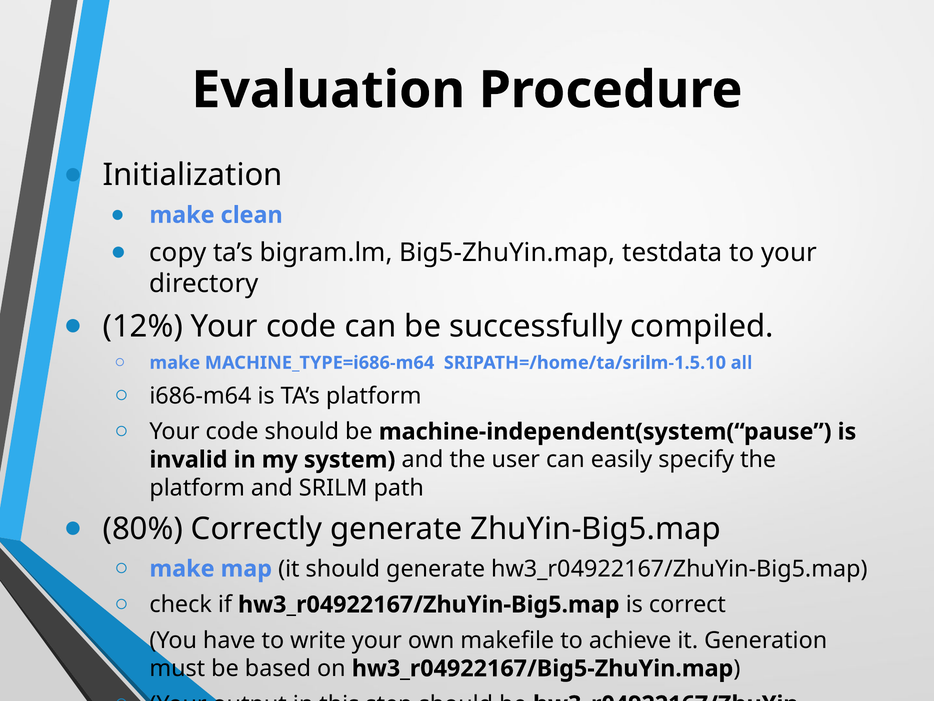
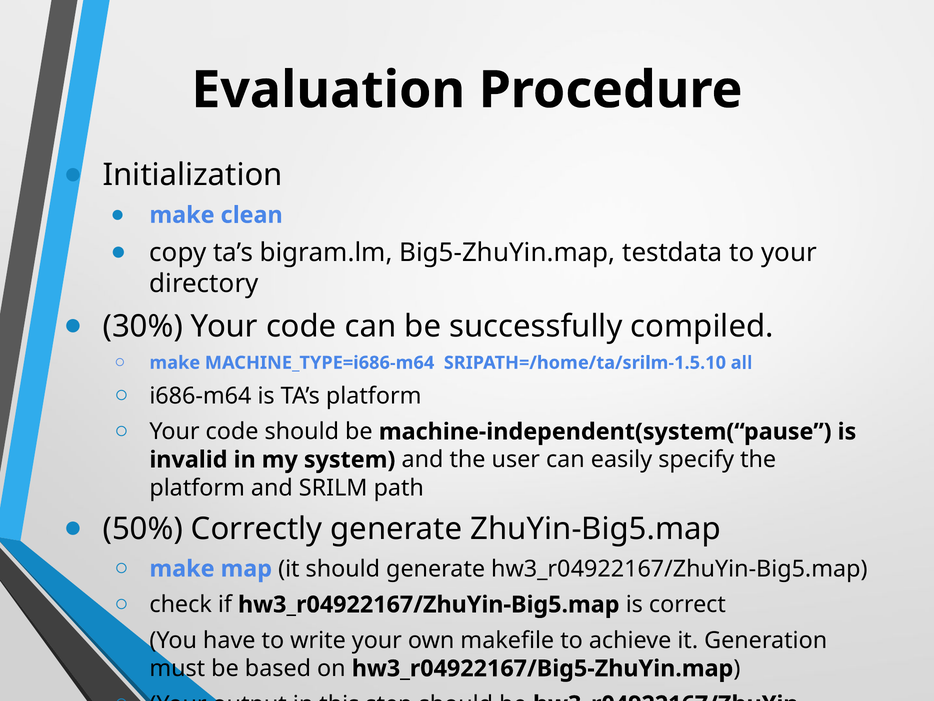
12%: 12% -> 30%
80%: 80% -> 50%
